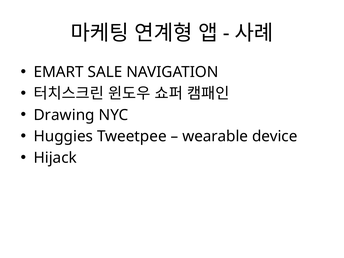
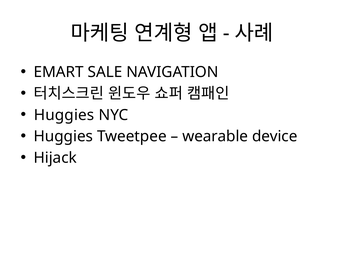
Drawing at (64, 115): Drawing -> Huggies
